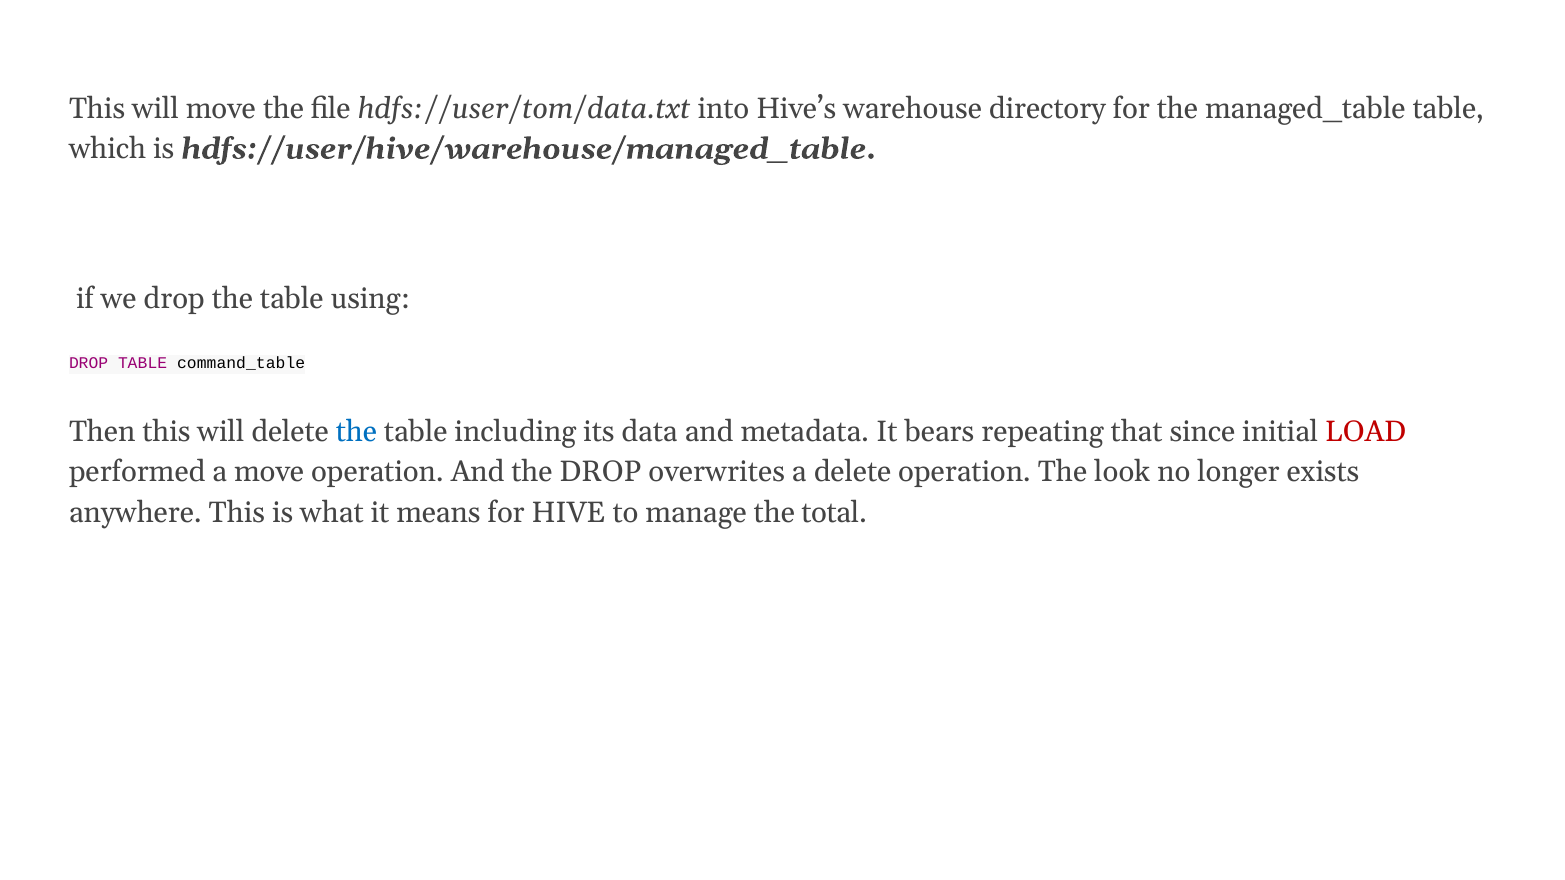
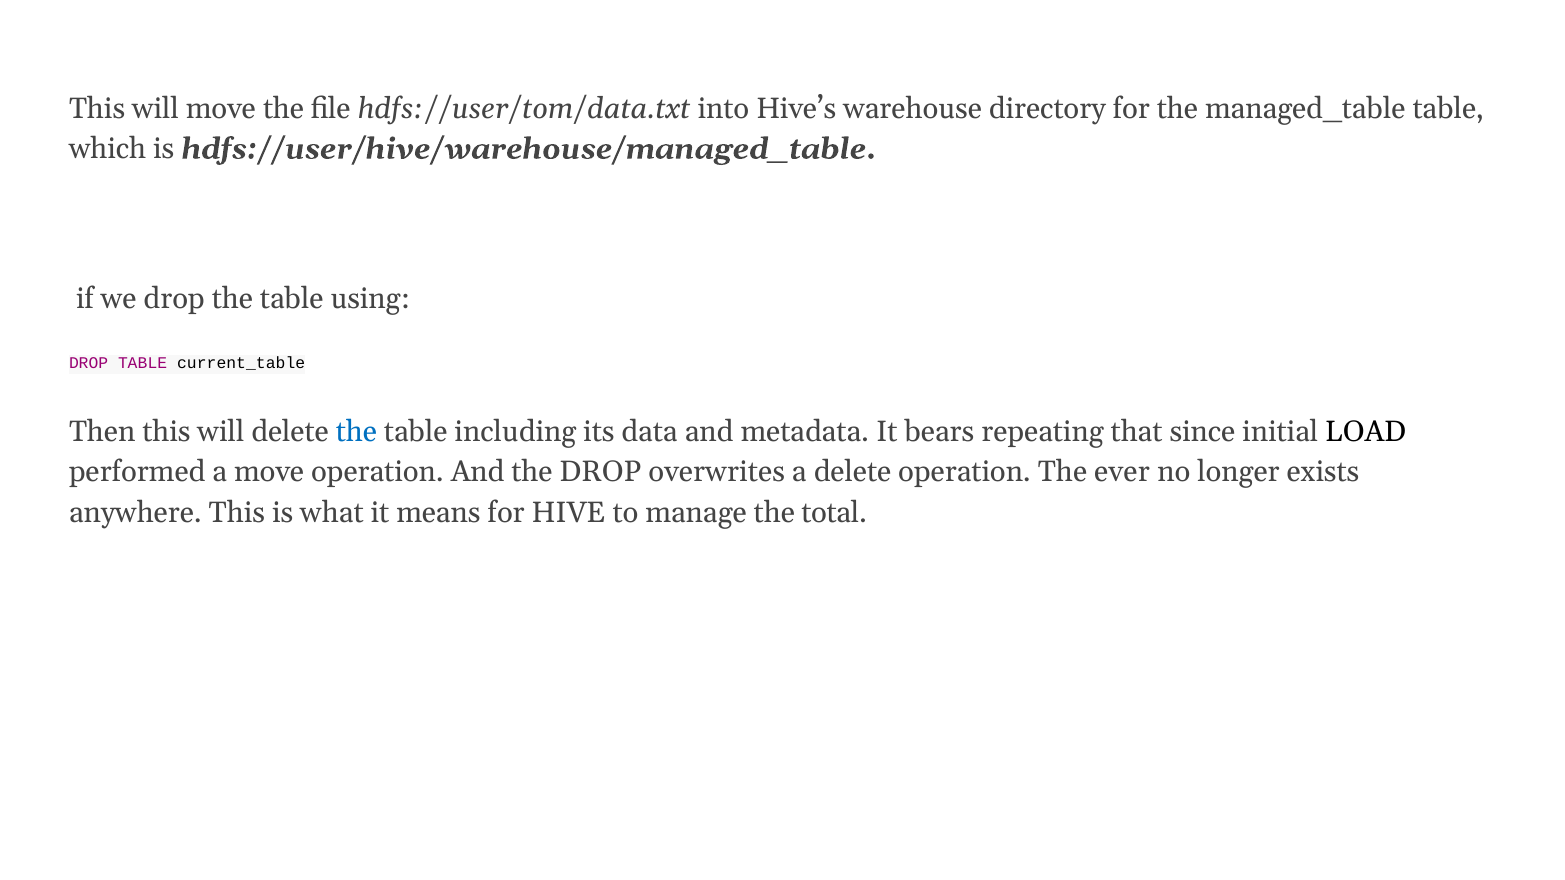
command_table: command_table -> current_table
LOAD colour: red -> black
look: look -> ever
